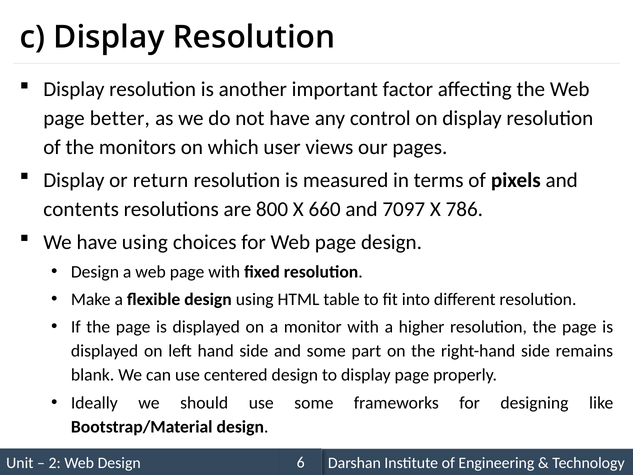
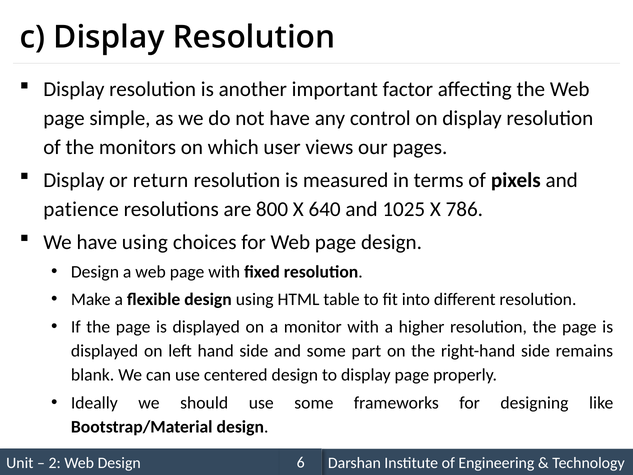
better: better -> simple
contents: contents -> patience
660: 660 -> 640
7097: 7097 -> 1025
